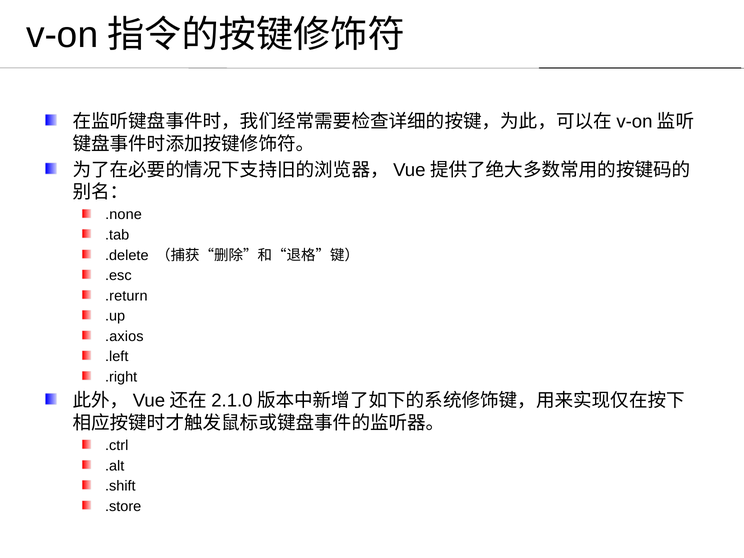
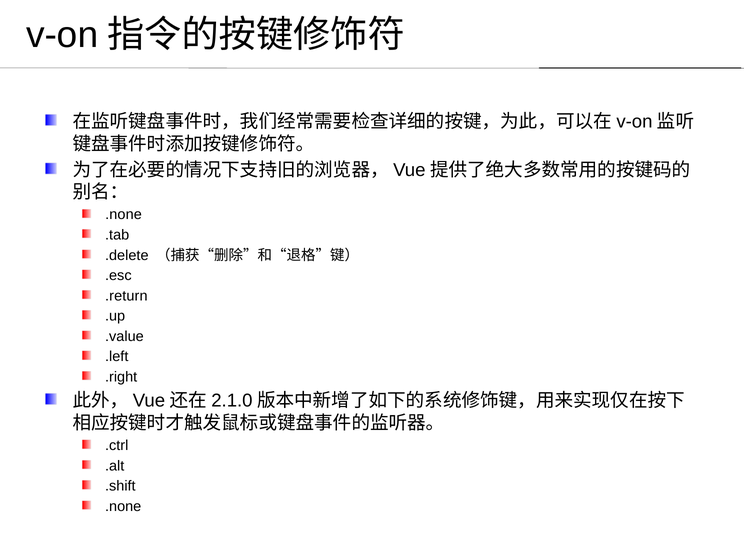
.axios: .axios -> .value
.store at (123, 506): .store -> .none
